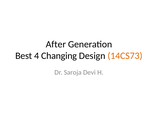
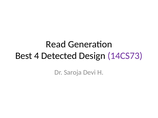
After: After -> Read
Changing: Changing -> Detected
14CS73 colour: orange -> purple
